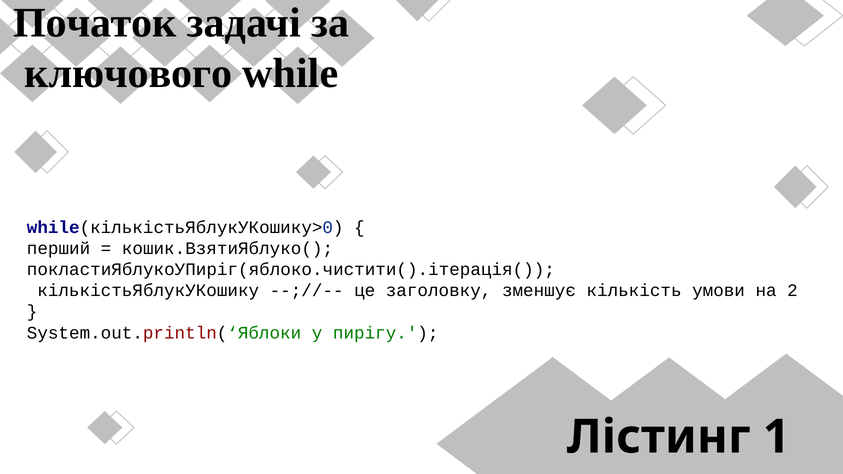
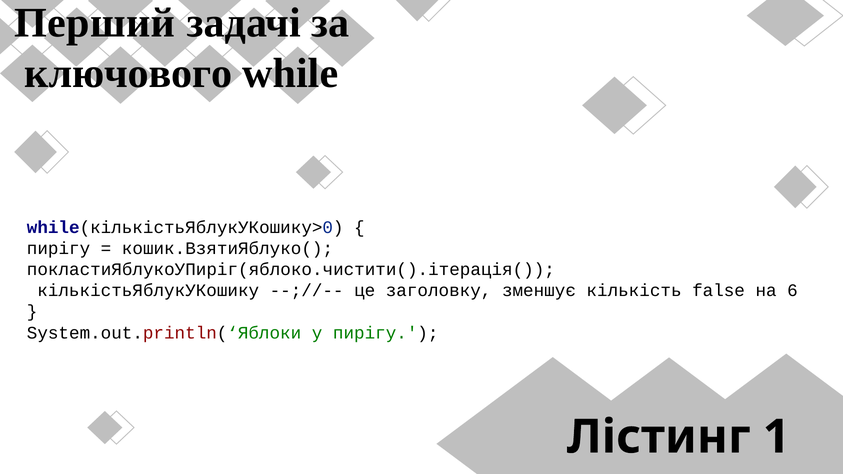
Початок: Початок -> Перший
перший at (59, 249): перший -> пирігу
умови: умови -> false
2: 2 -> 6
